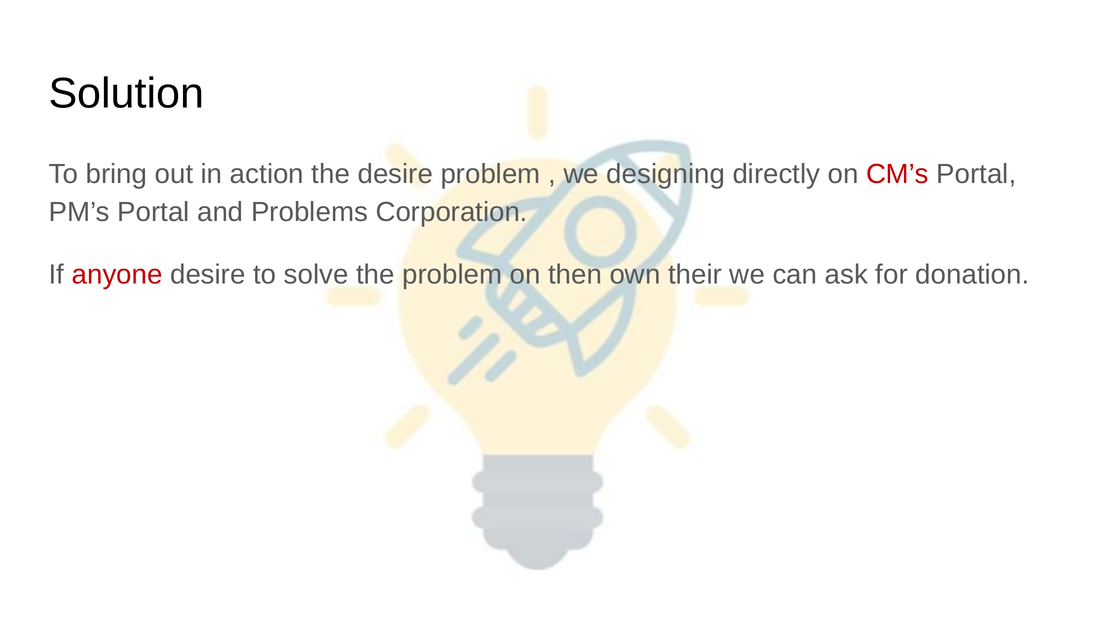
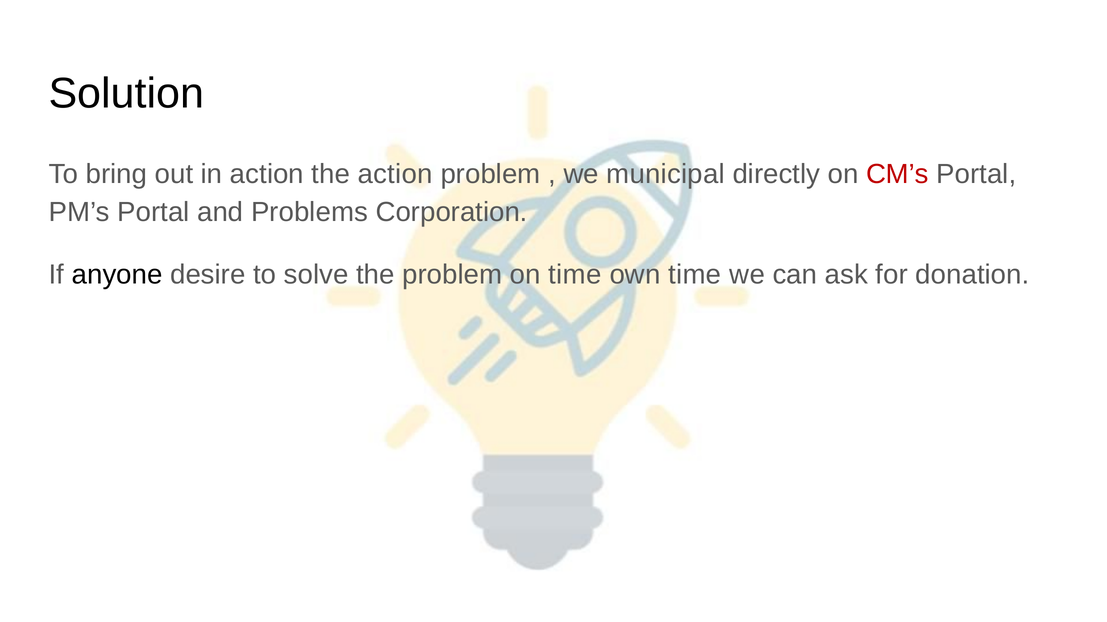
the desire: desire -> action
designing: designing -> municipal
anyone colour: red -> black
on then: then -> time
own their: their -> time
